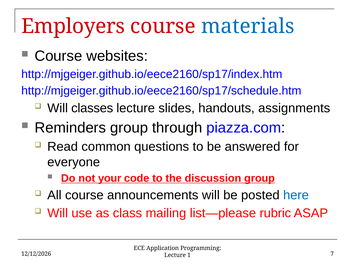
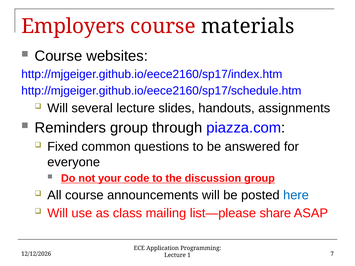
materials colour: blue -> black
classes: classes -> several
Read: Read -> Fixed
rubric: rubric -> share
